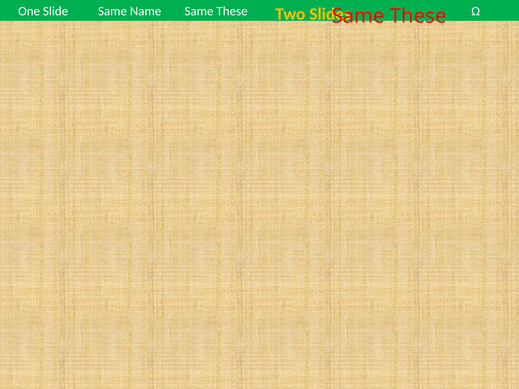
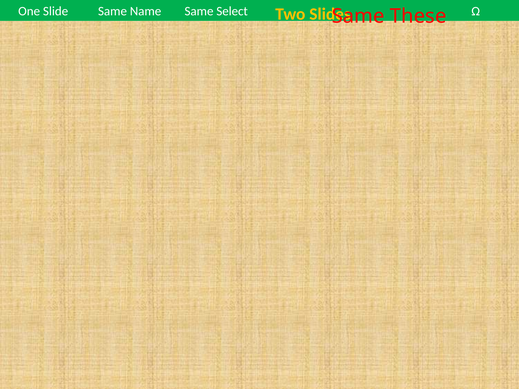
Name Same These: These -> Select
